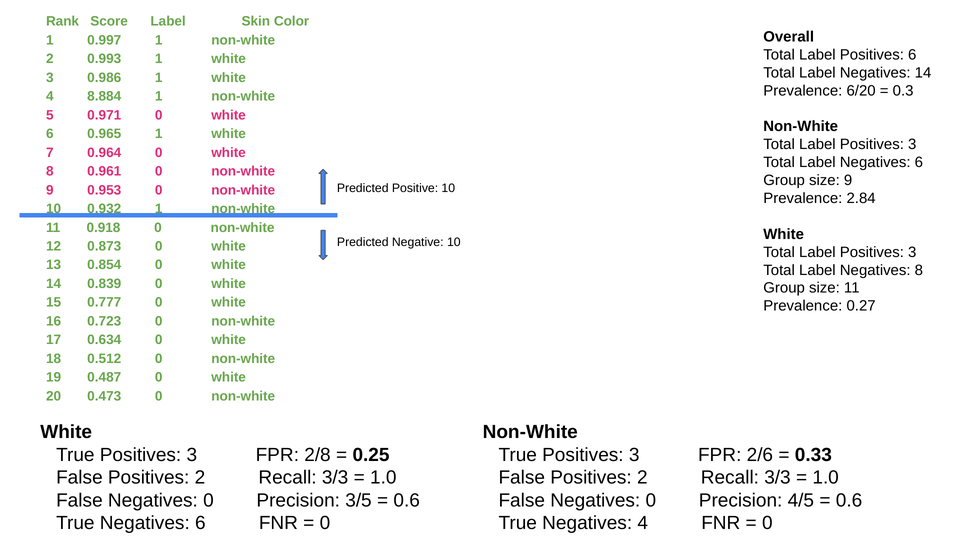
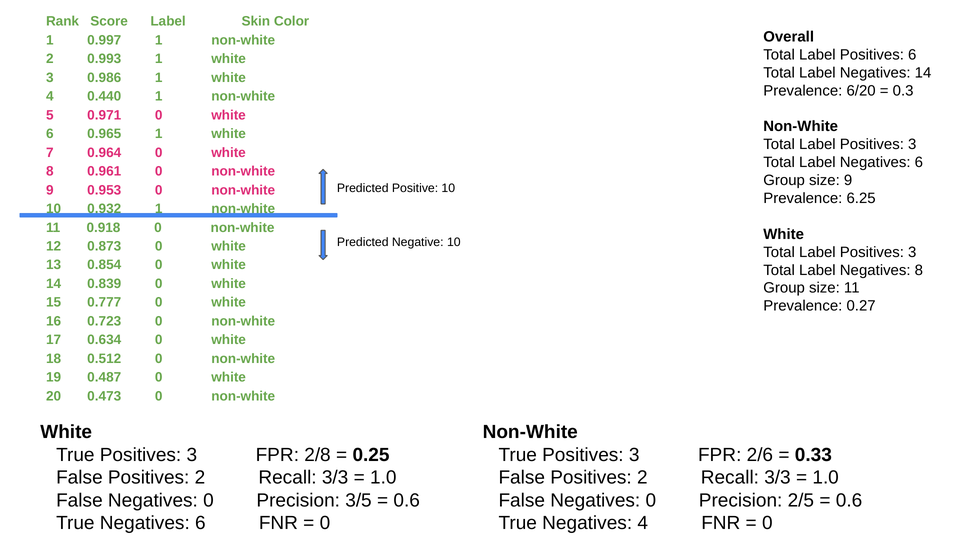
8.884: 8.884 -> 0.440
2.84: 2.84 -> 6.25
4/5: 4/5 -> 2/5
